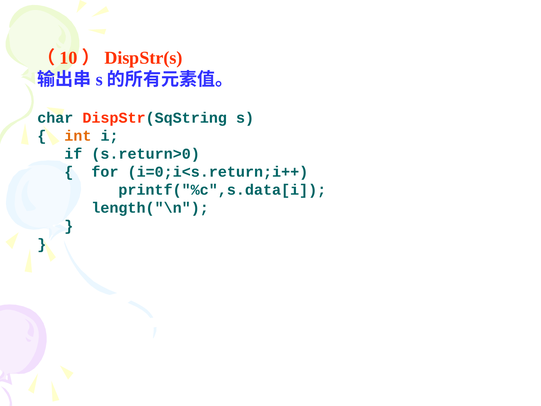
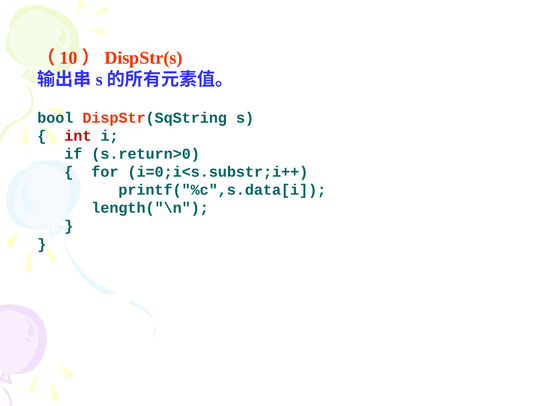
char: char -> bool
int colour: orange -> red
i=0;i<s.return;i++: i=0;i<s.return;i++ -> i=0;i<s.substr;i++
